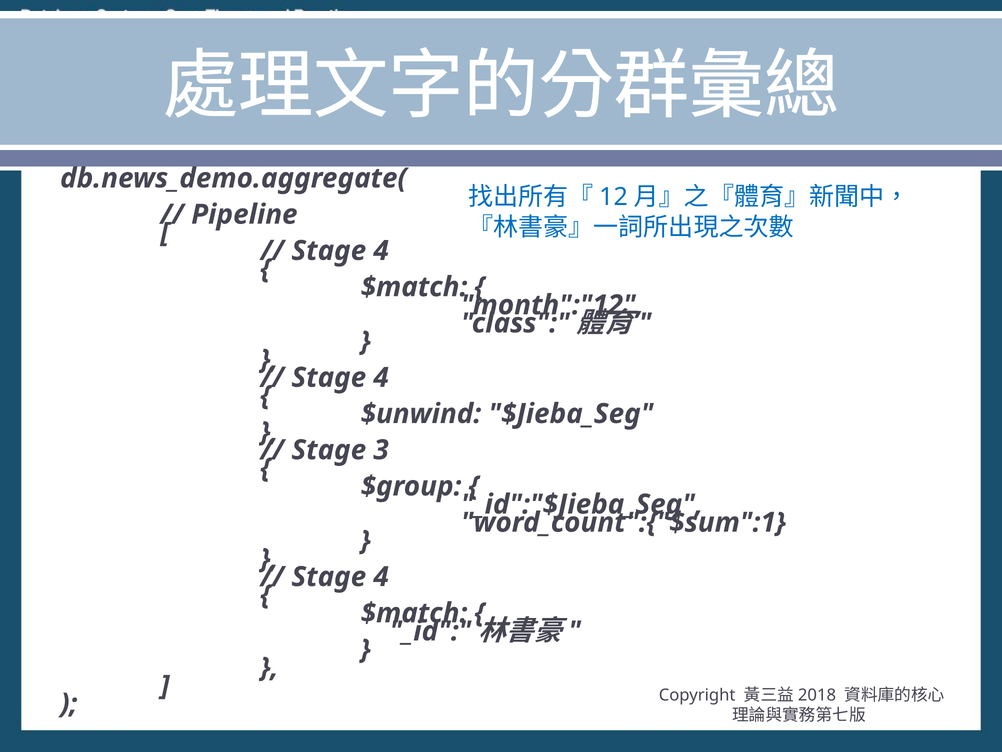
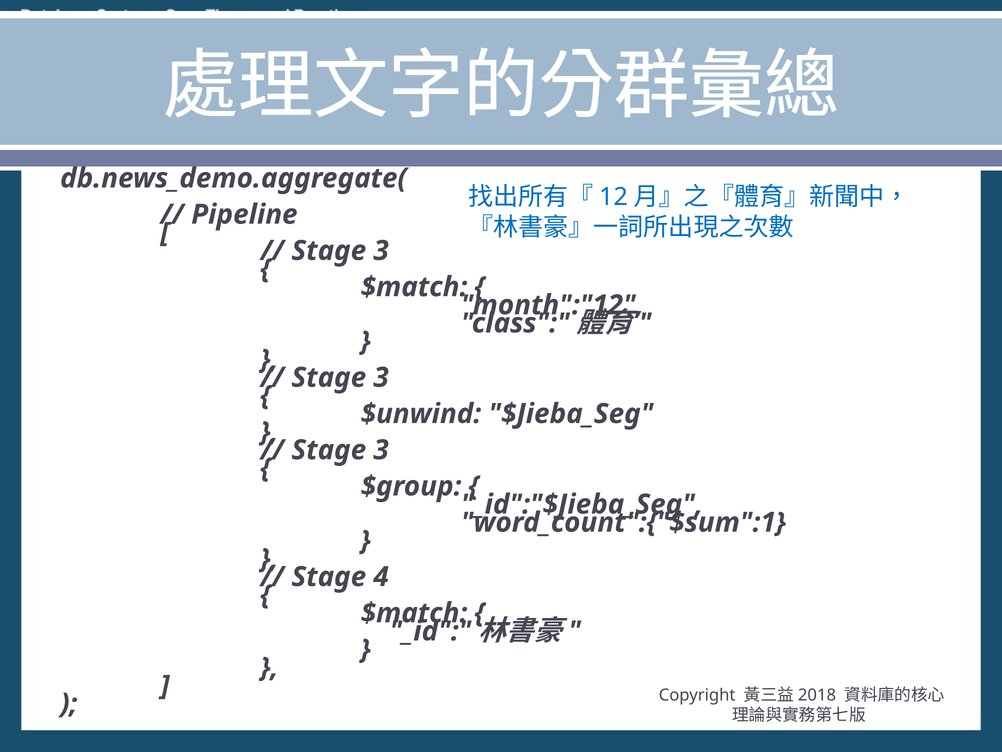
4 at (381, 251): 4 -> 3
4 at (381, 377): 4 -> 3
